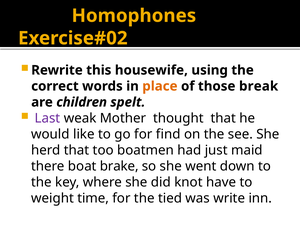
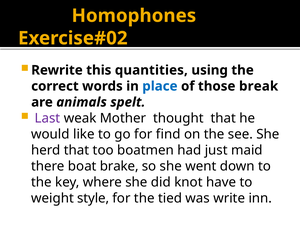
housewife: housewife -> quantities
place colour: orange -> blue
children: children -> animals
time: time -> style
